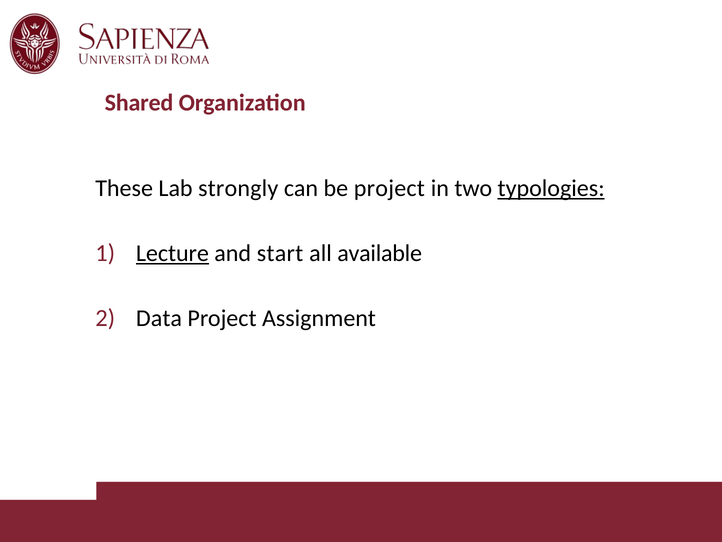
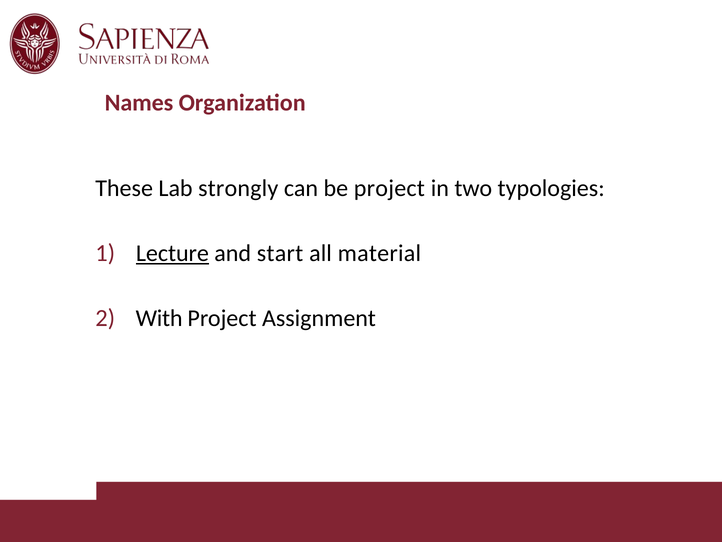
Shared: Shared -> Names
typologies underline: present -> none
available: available -> material
Data: Data -> With
